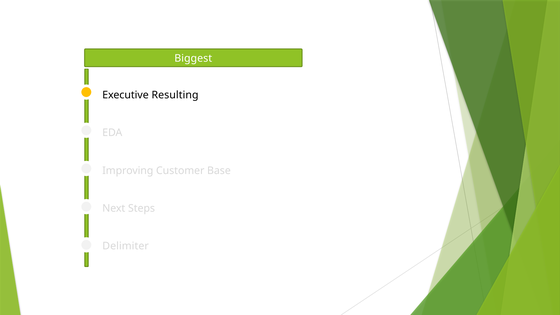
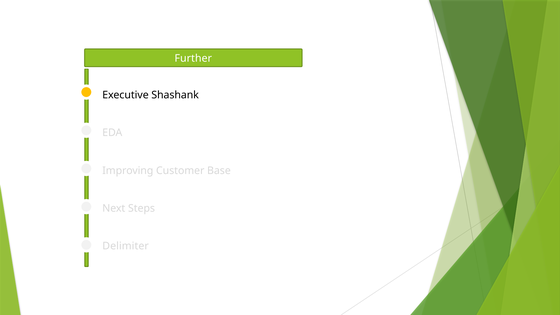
Biggest: Biggest -> Further
Resulting: Resulting -> Shashank
